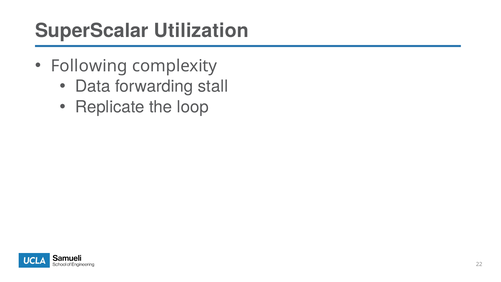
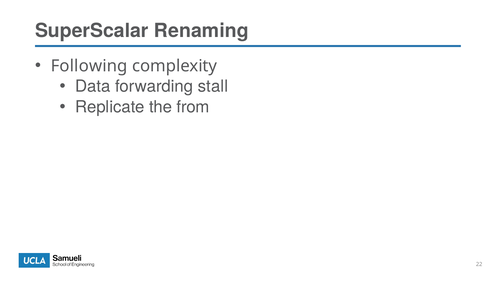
Utilization: Utilization -> Renaming
loop: loop -> from
